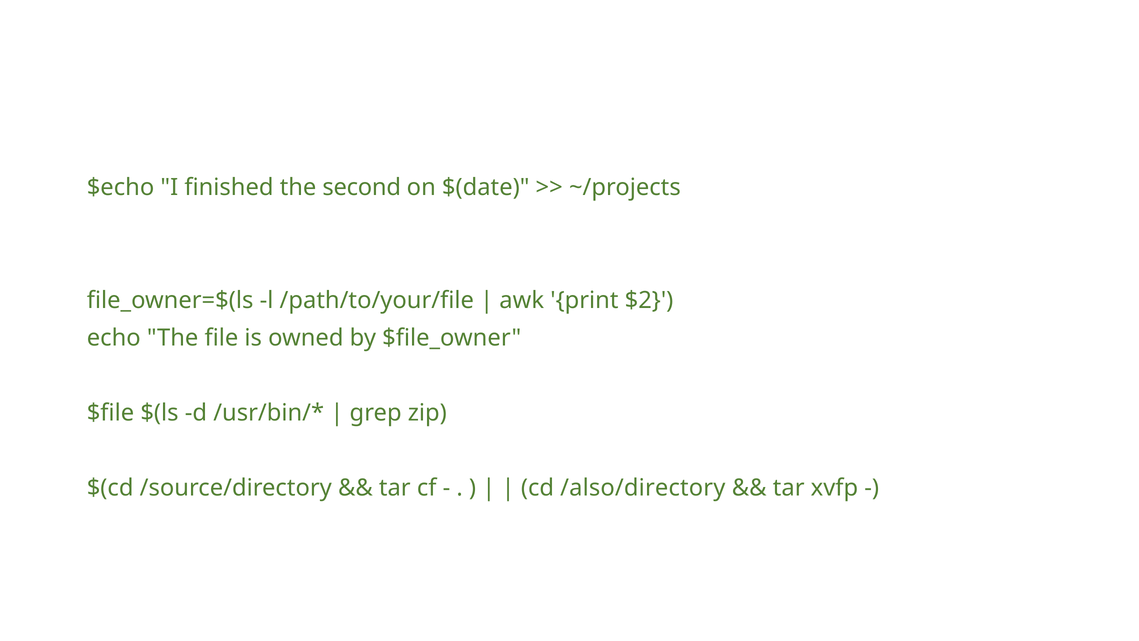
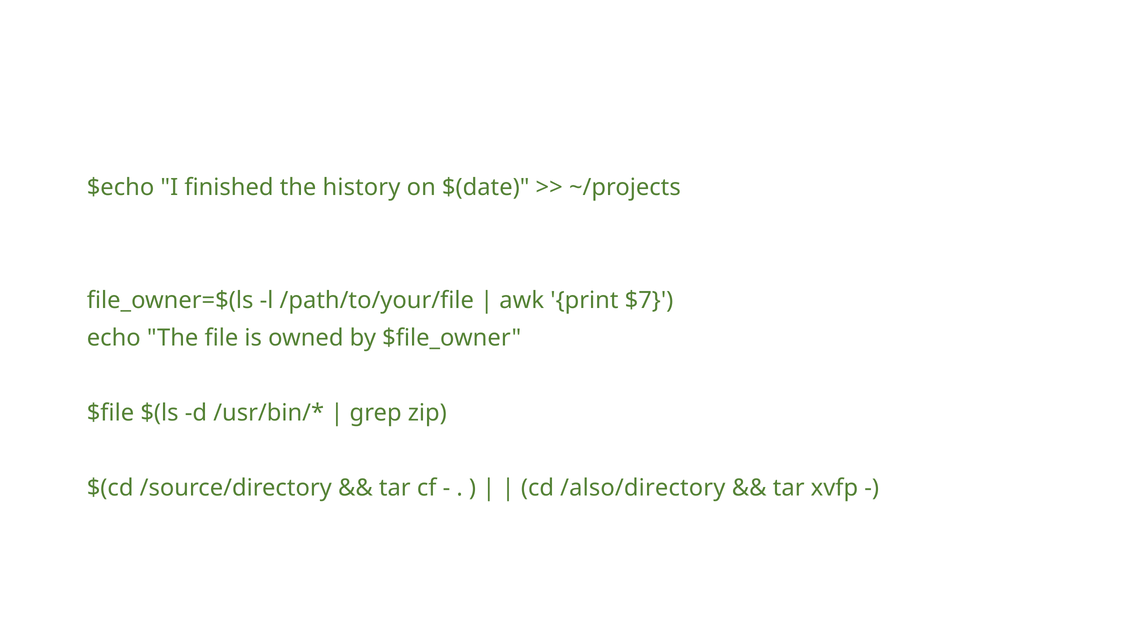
second: second -> history
$2: $2 -> $7
